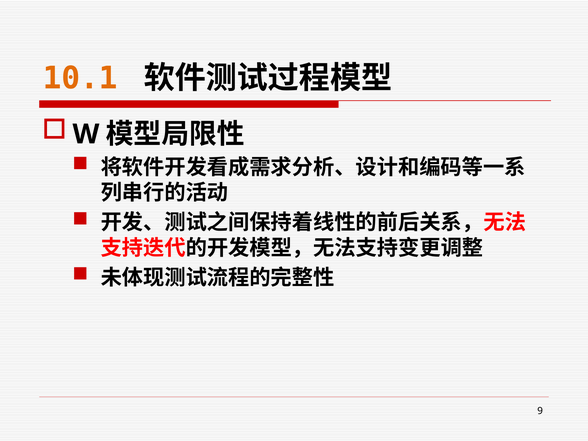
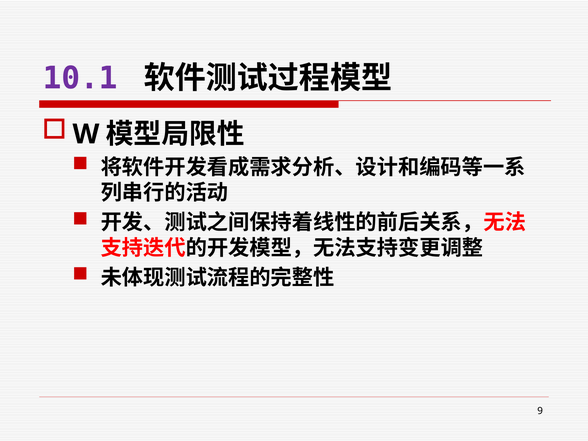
10.1 colour: orange -> purple
